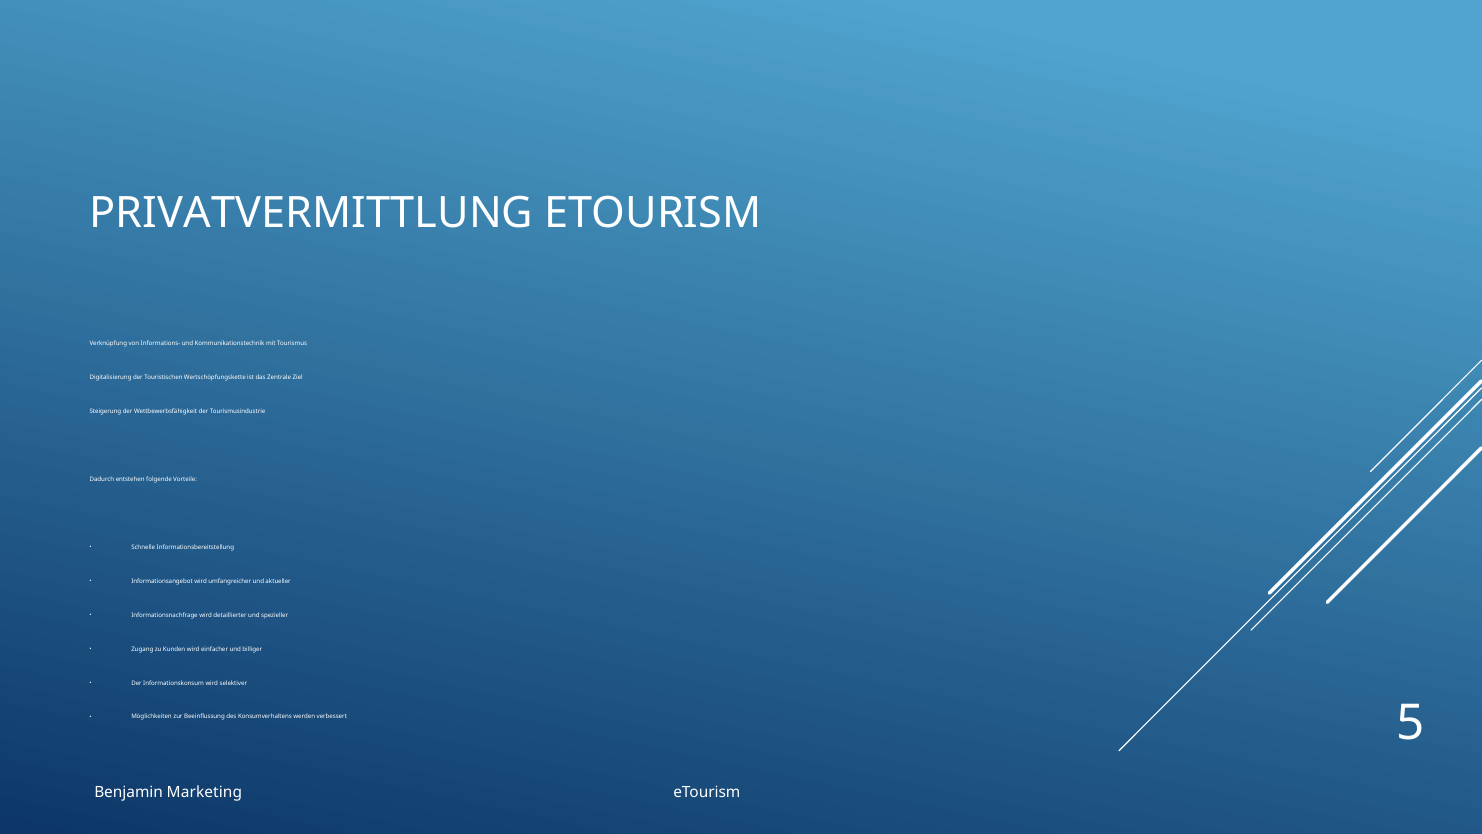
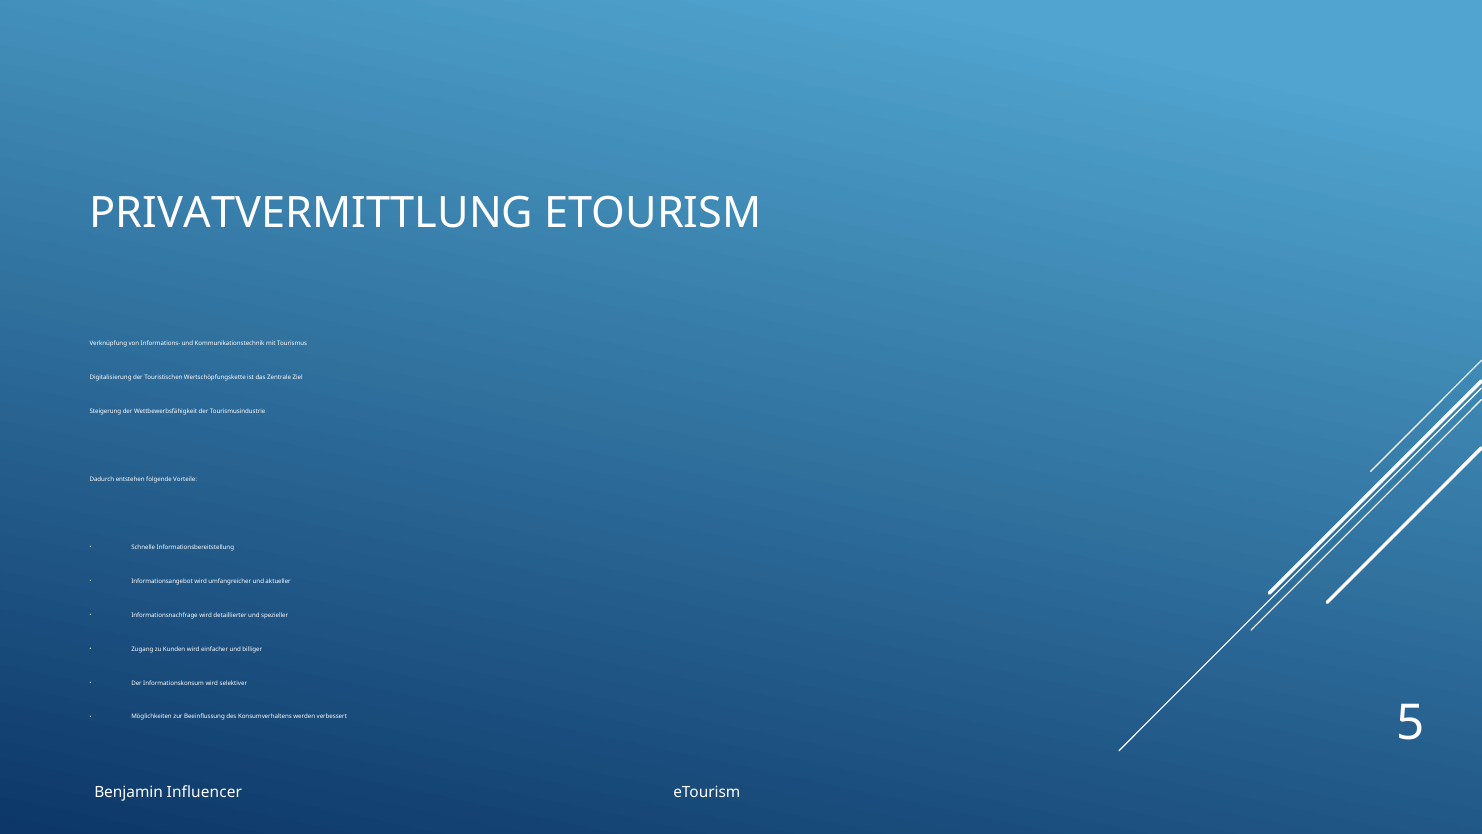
Marketing: Marketing -> Influencer
